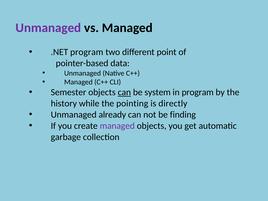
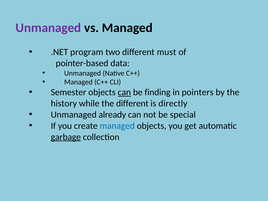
point: point -> must
system: system -> finding
in program: program -> pointers
the pointing: pointing -> different
finding: finding -> special
managed at (117, 126) colour: purple -> blue
garbage underline: none -> present
